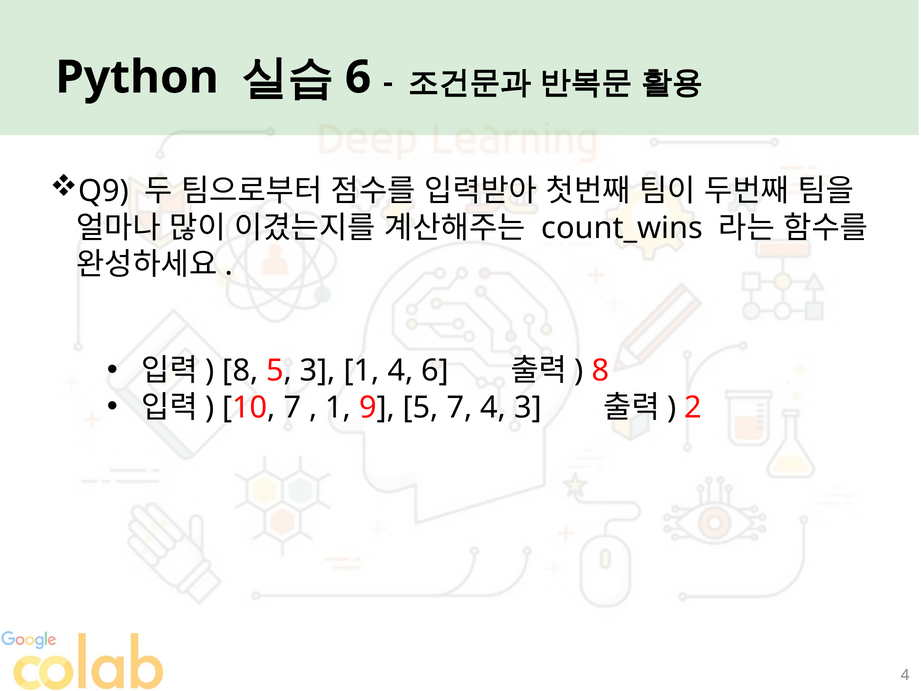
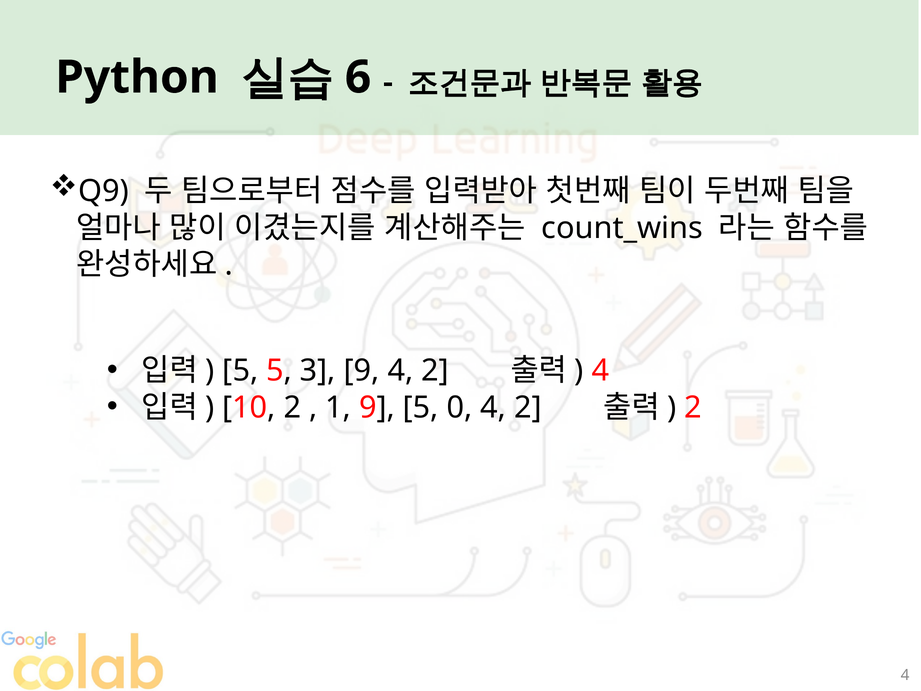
8 at (240, 370): 8 -> 5
3 1: 1 -> 9
6 at (435, 370): 6 -> 2
8 at (600, 370): 8 -> 4
10 7: 7 -> 2
5 7: 7 -> 0
3 at (528, 407): 3 -> 2
